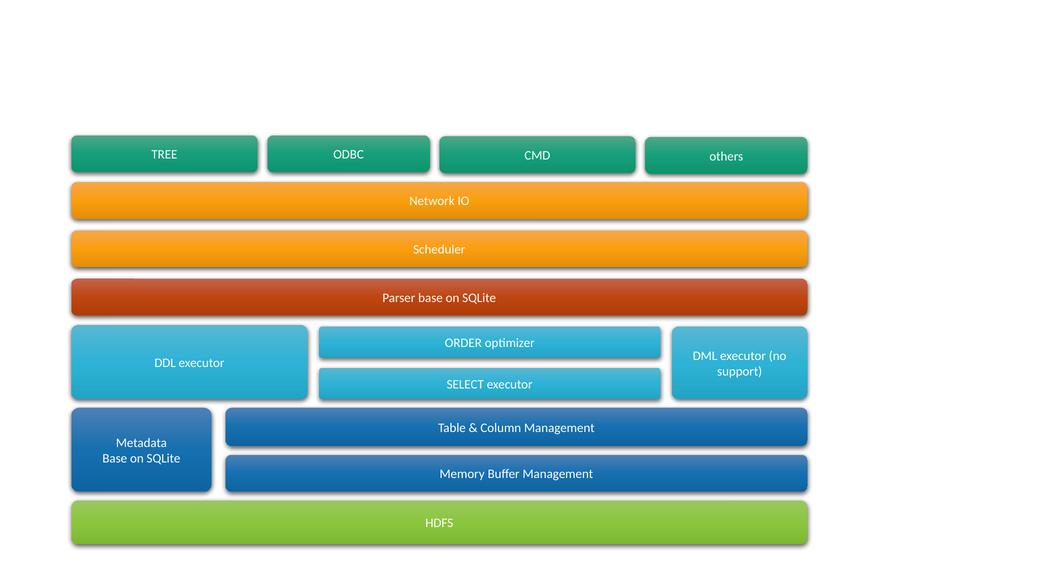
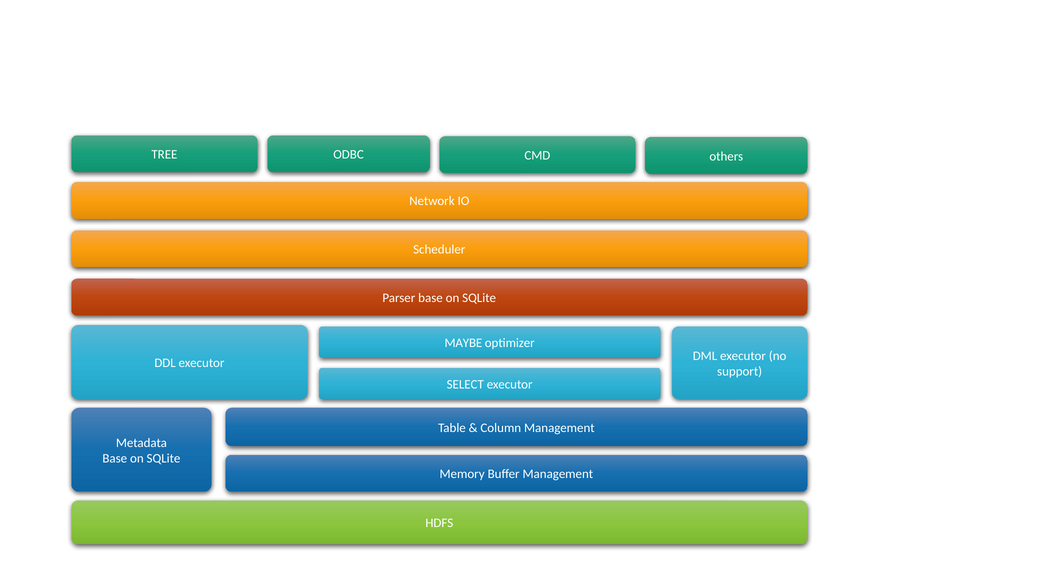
ORDER: ORDER -> MAYBE
